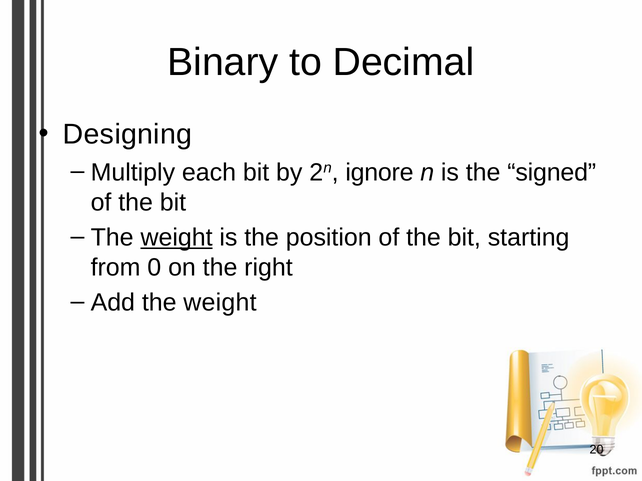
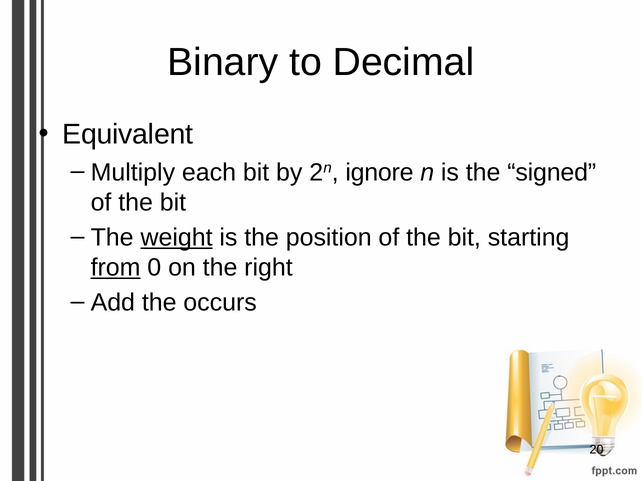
Designing: Designing -> Equivalent
from underline: none -> present
Add the weight: weight -> occurs
